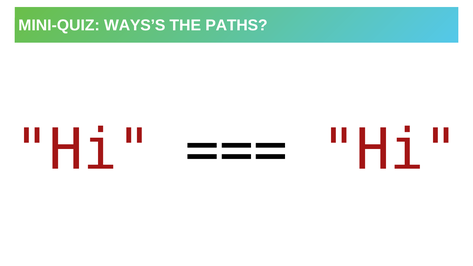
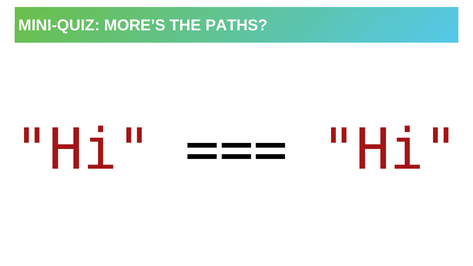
WAYS’S: WAYS’S -> MORE’S
